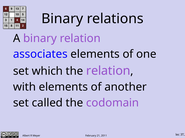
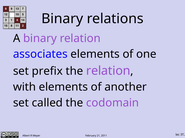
which: which -> prefix
